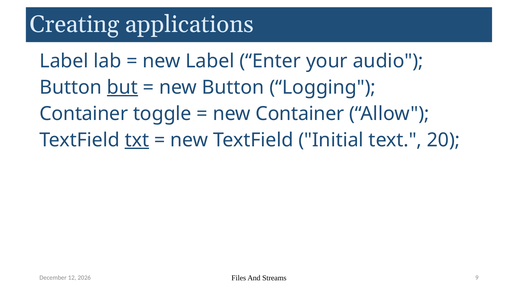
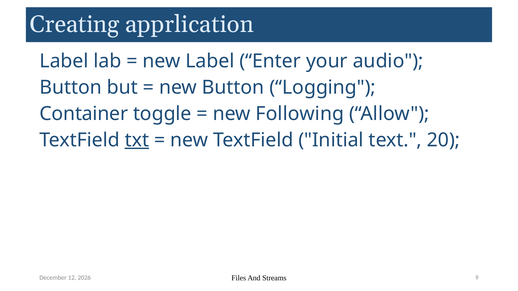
applications: applications -> apprlication
but underline: present -> none
new Container: Container -> Following
